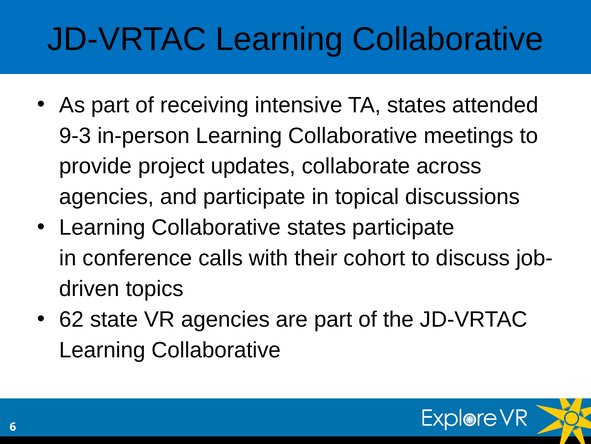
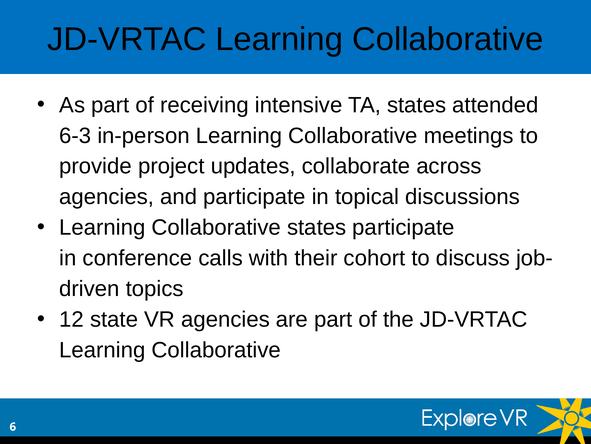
9-3: 9-3 -> 6-3
62: 62 -> 12
